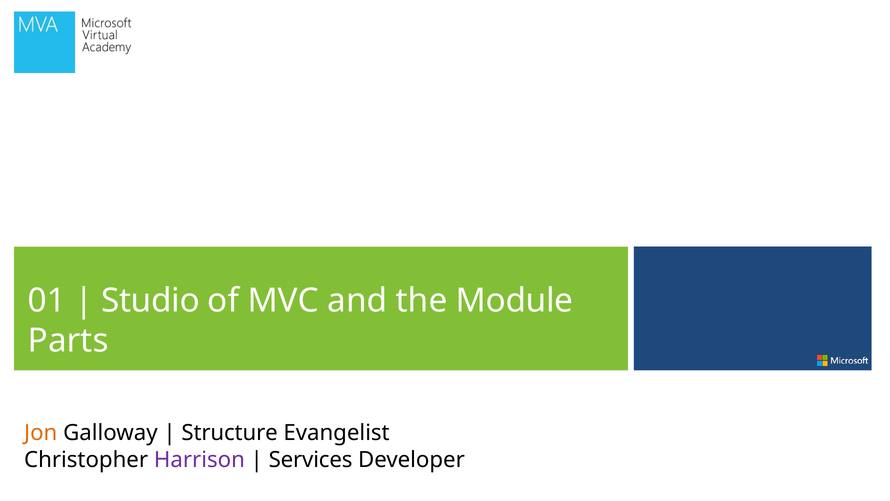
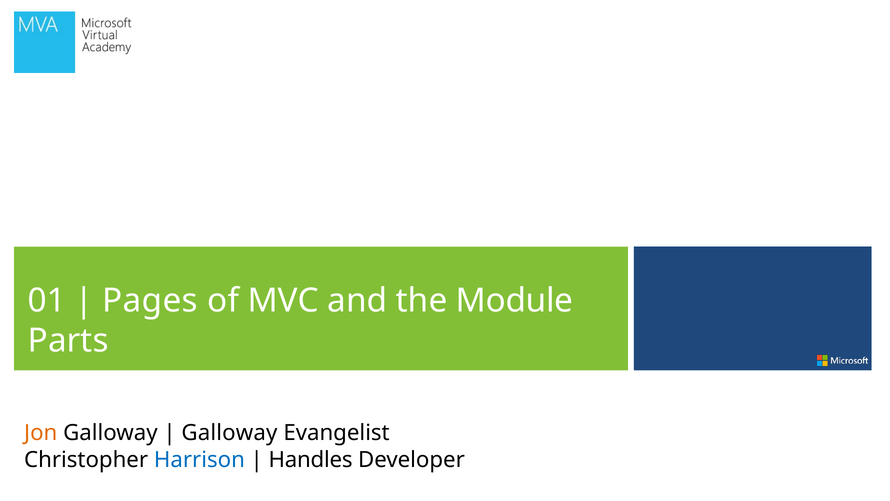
Studio: Studio -> Pages
Structure at (230, 433): Structure -> Galloway
Harrison colour: purple -> blue
Services: Services -> Handles
